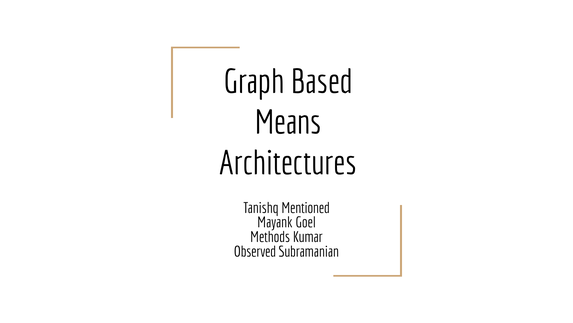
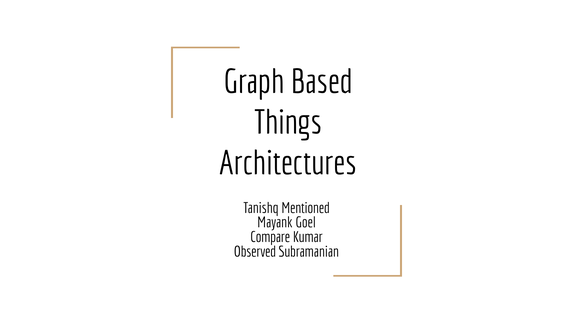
Means: Means -> Things
Methods: Methods -> Compare
